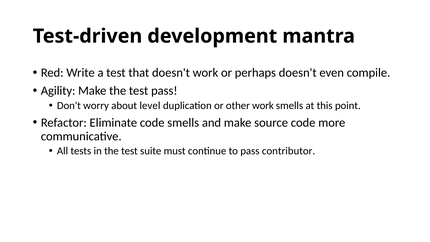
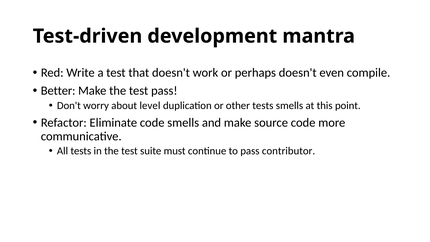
Agility: Agility -> Better
other work: work -> tests
